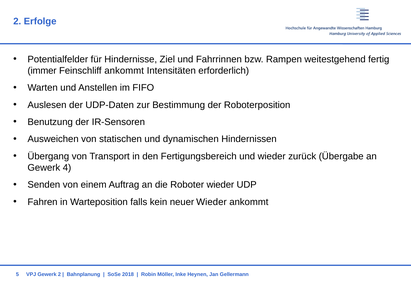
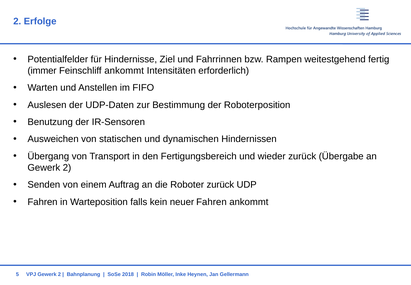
4 at (67, 167): 4 -> 2
Roboter wieder: wieder -> zurück
neuer Wieder: Wieder -> Fahren
